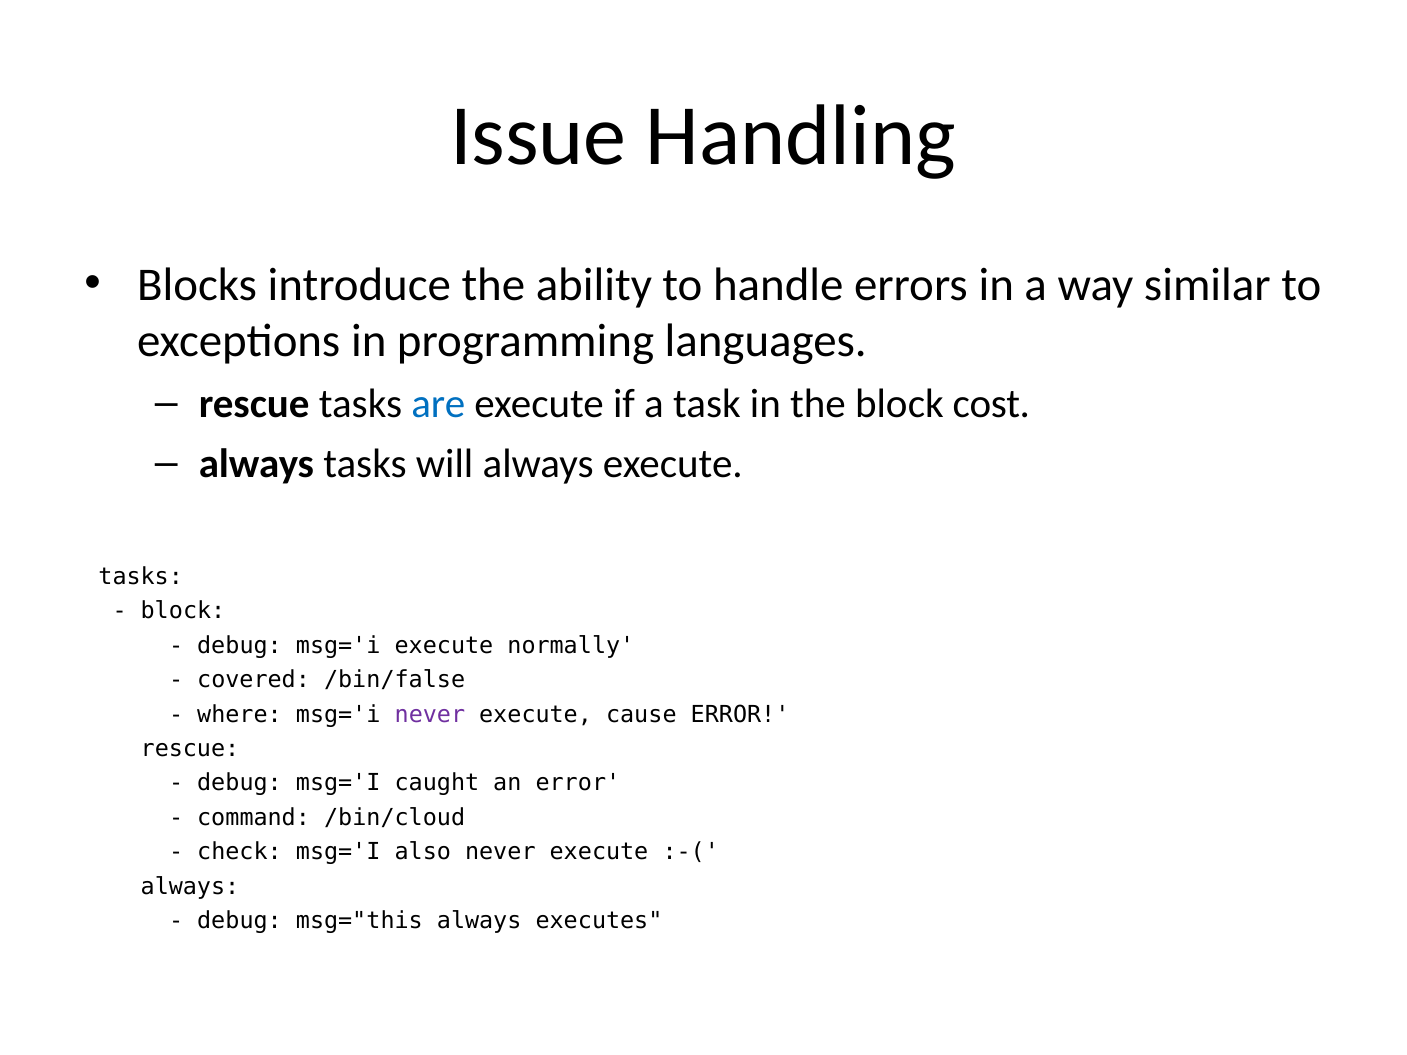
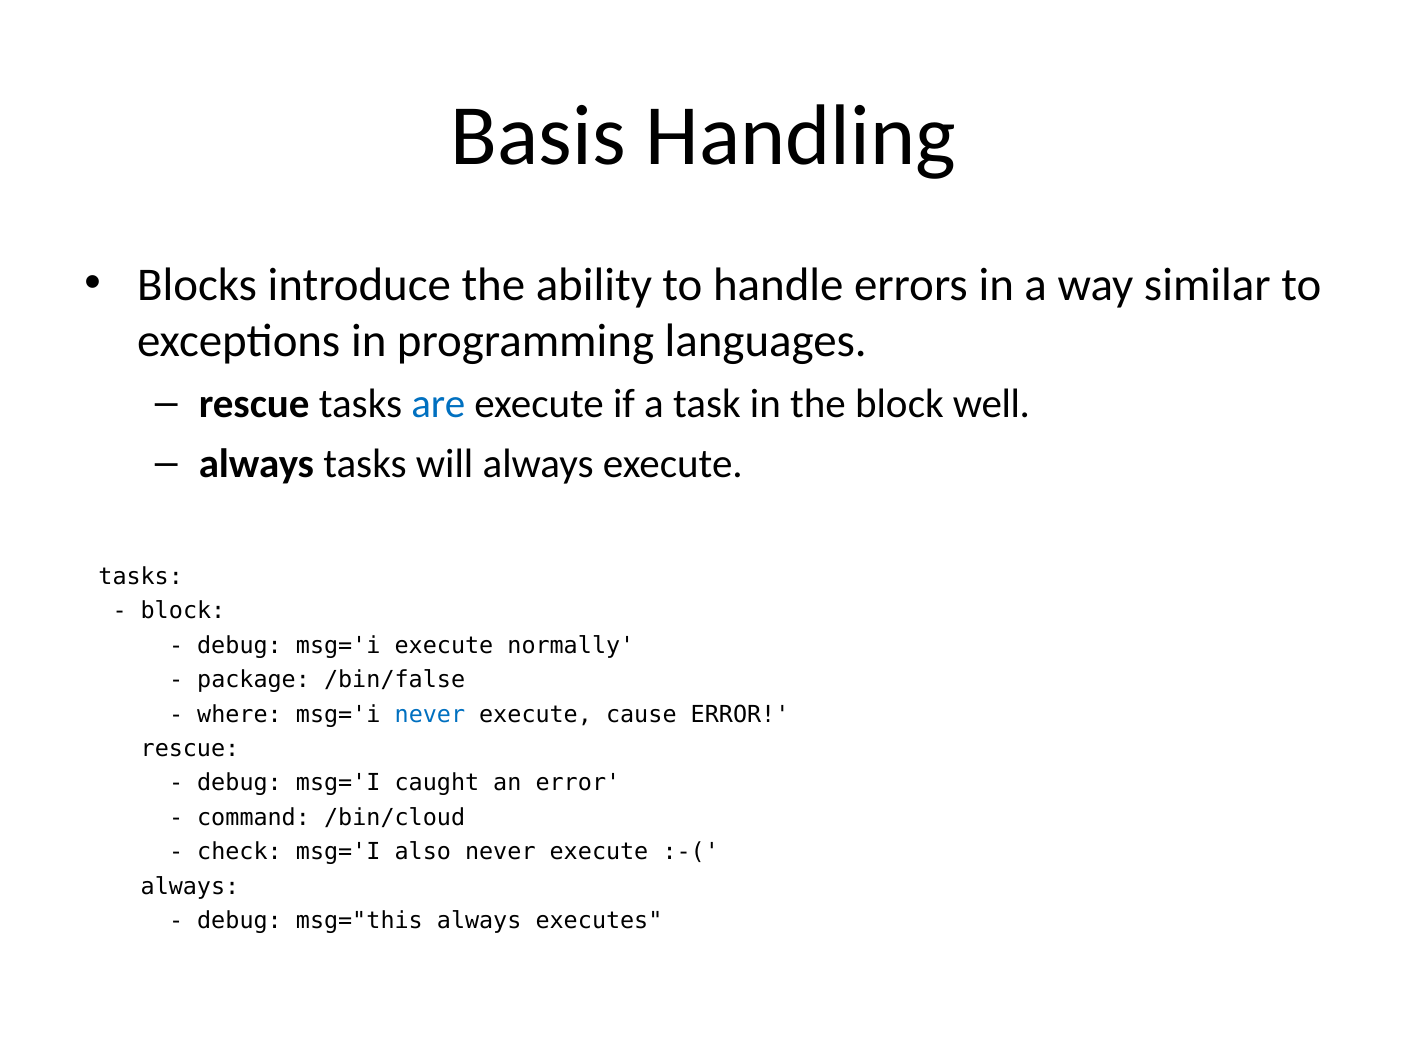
Issue: Issue -> Basis
cost: cost -> well
covered: covered -> package
never at (430, 715) colour: purple -> blue
